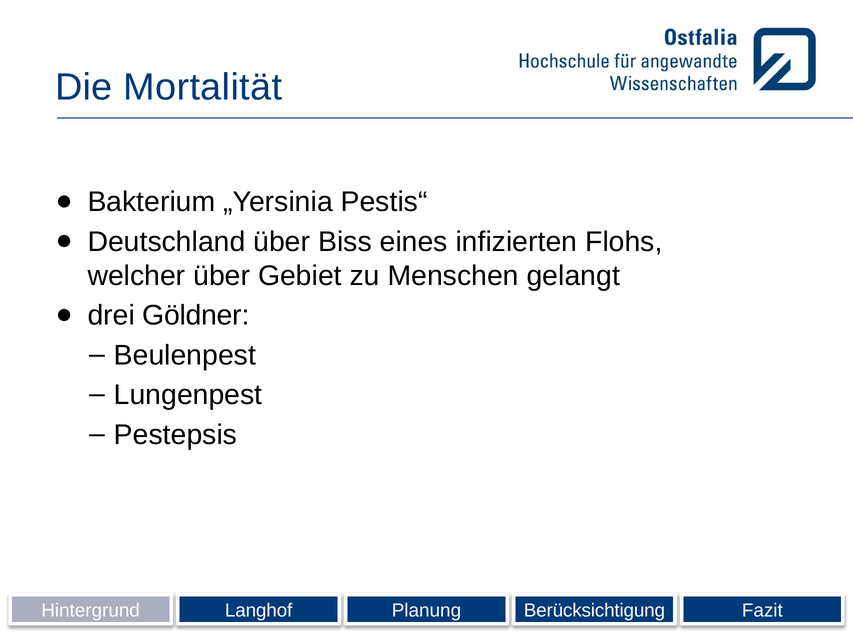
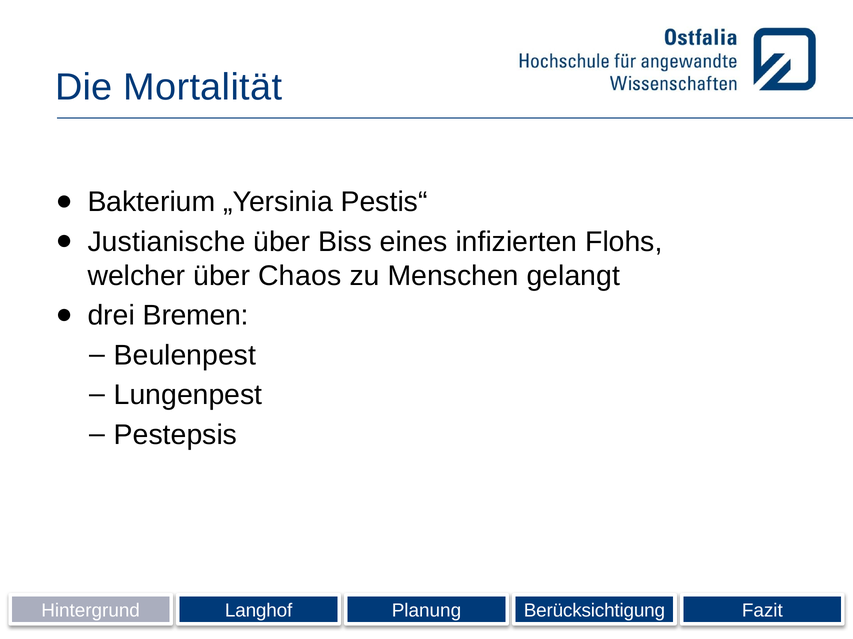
Deutschland: Deutschland -> Justianische
Gebiet: Gebiet -> Chaos
Göldner: Göldner -> Bremen
